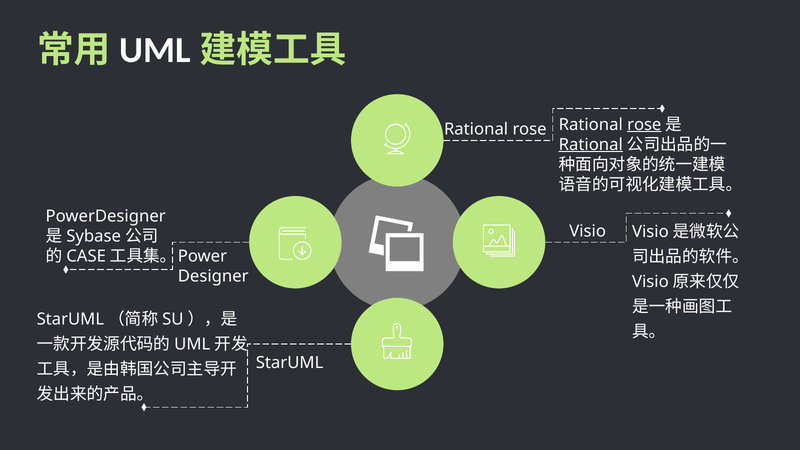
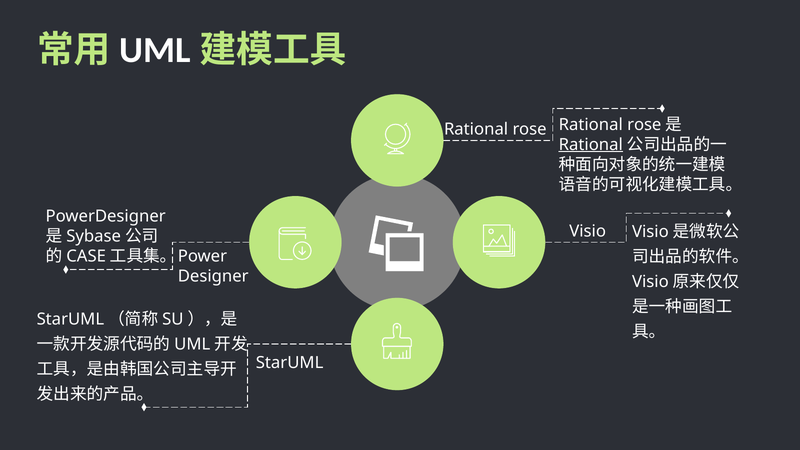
rose at (644, 125) underline: present -> none
